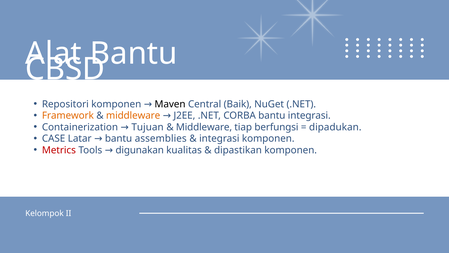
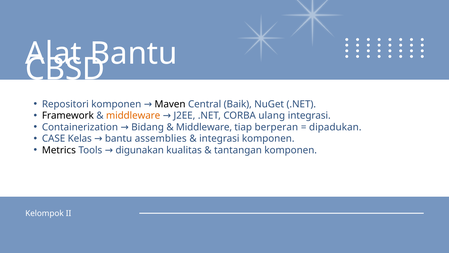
Framework colour: orange -> black
CORBA bantu: bantu -> ulang
Tujuan: Tujuan -> Bidang
berfungsi: berfungsi -> berperan
Latar: Latar -> Kelas
Metrics colour: red -> black
dipastikan: dipastikan -> tantangan
